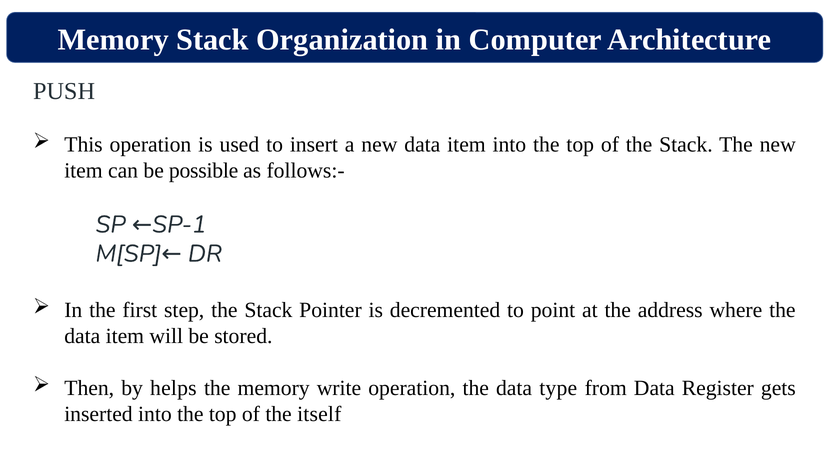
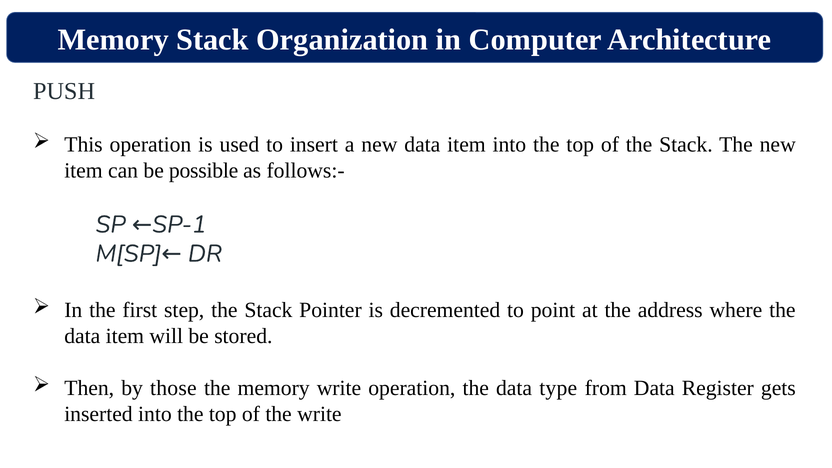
helps: helps -> those
the itself: itself -> write
